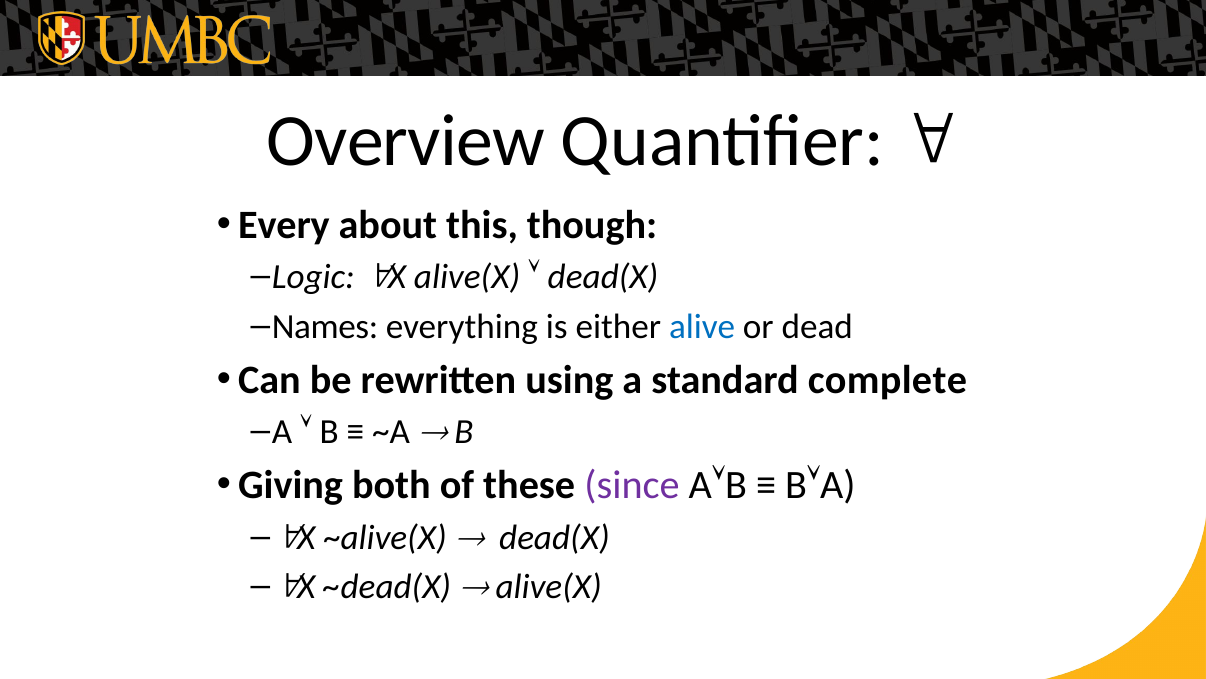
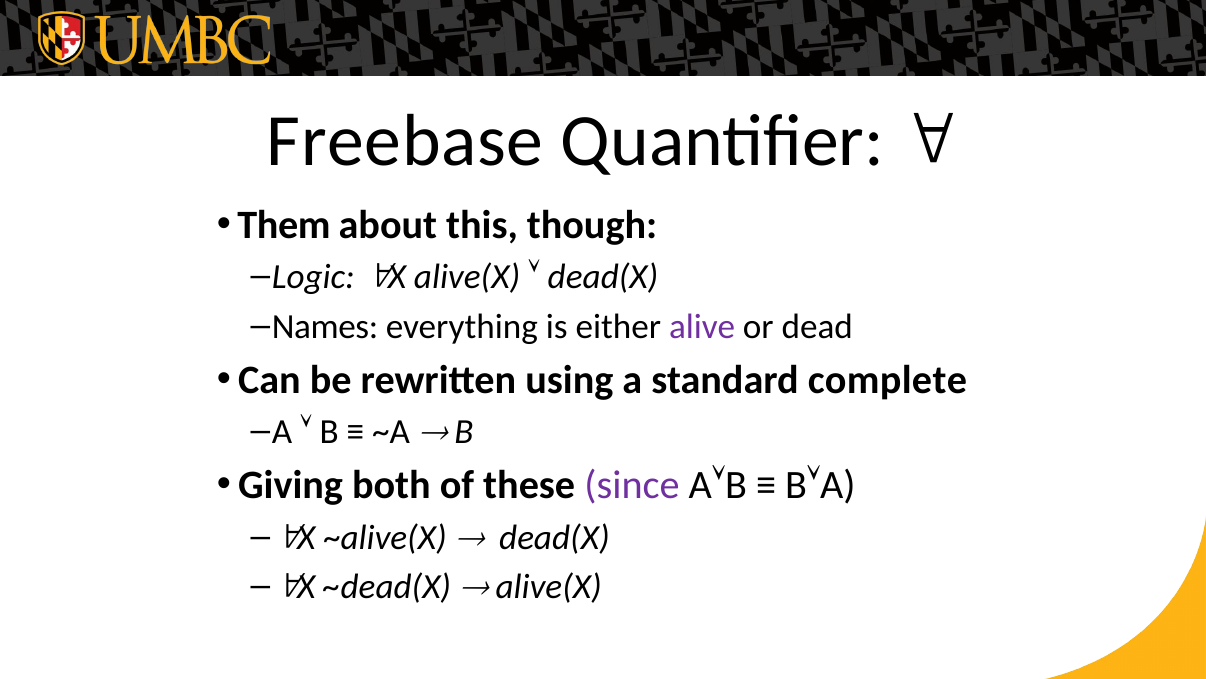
Overview: Overview -> Freebase
Every: Every -> Them
alive colour: blue -> purple
